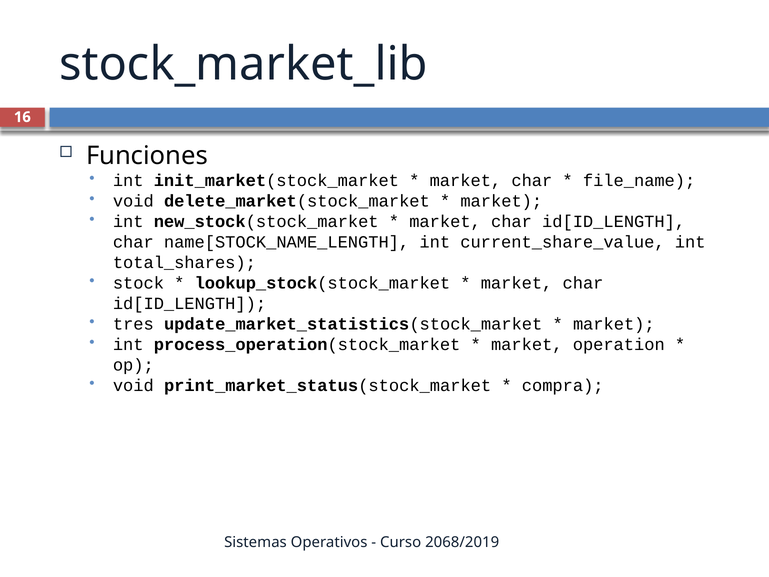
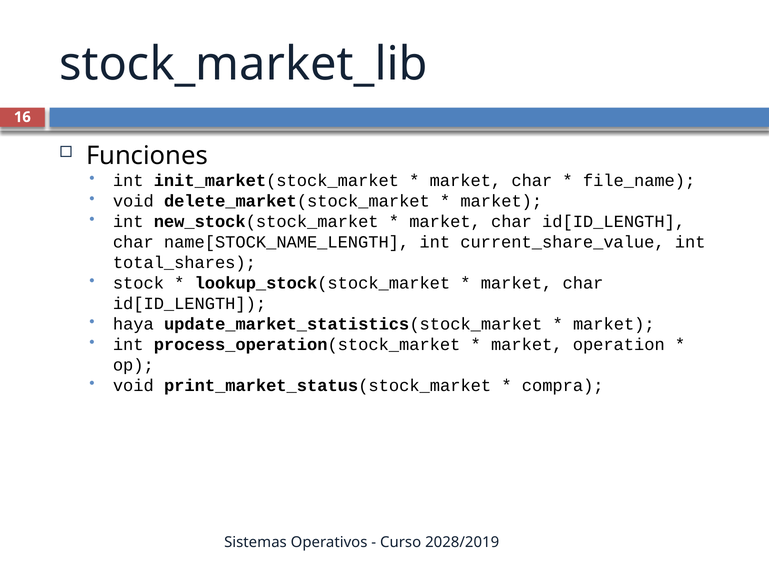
tres: tres -> haya
2068/2019: 2068/2019 -> 2028/2019
